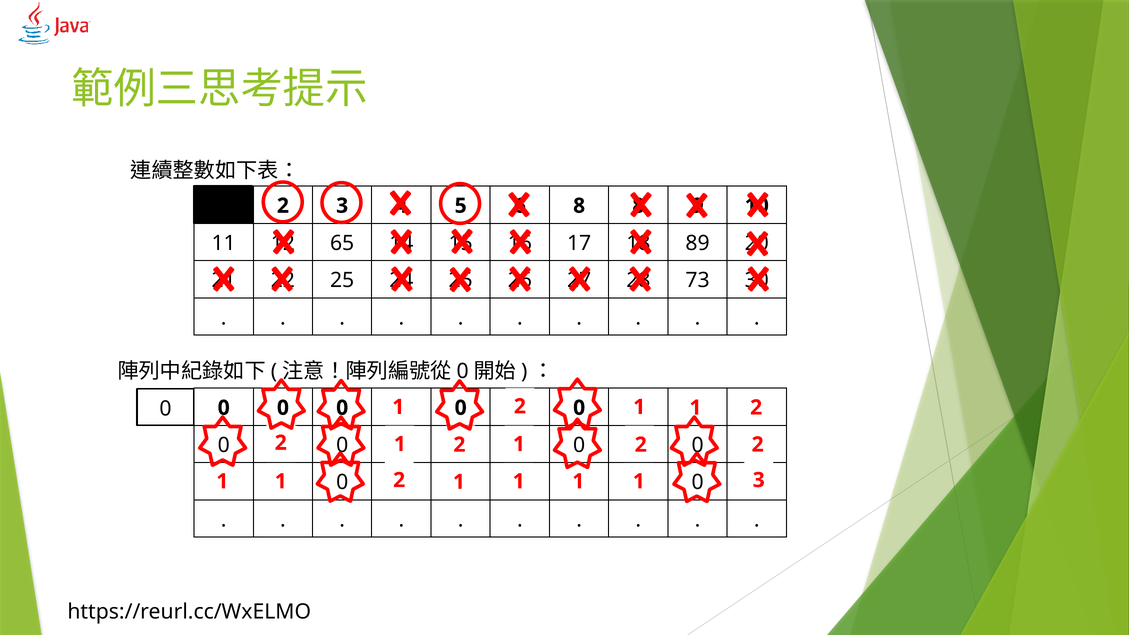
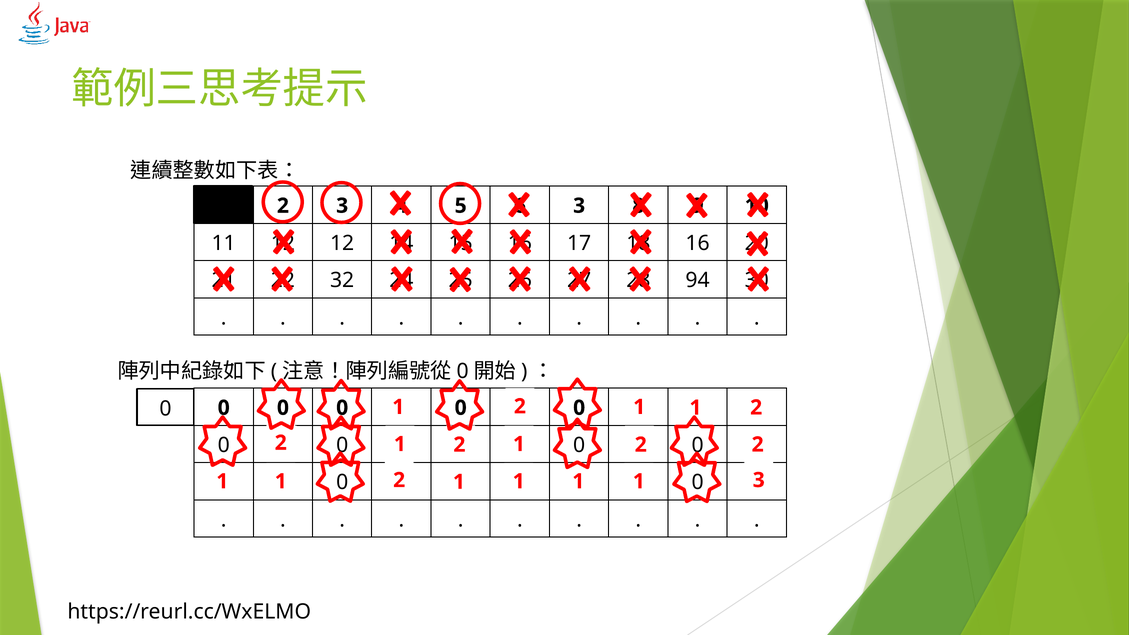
8 at (579, 206): 8 -> 3
65 at (342, 243): 65 -> 12
89 at (698, 243): 89 -> 16
25 at (342, 280): 25 -> 32
73: 73 -> 94
